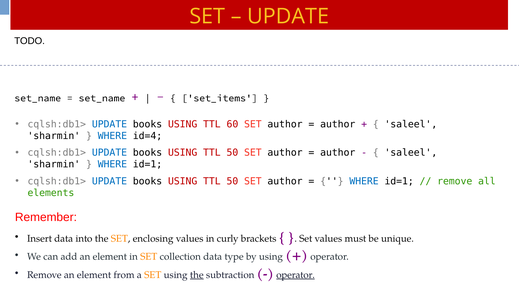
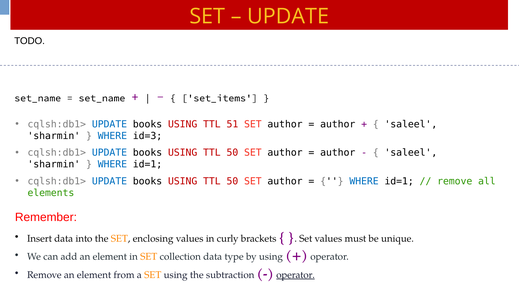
60: 60 -> 51
id=4: id=4 -> id=3
the at (197, 275) underline: present -> none
